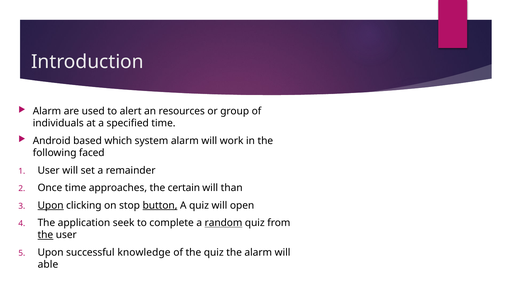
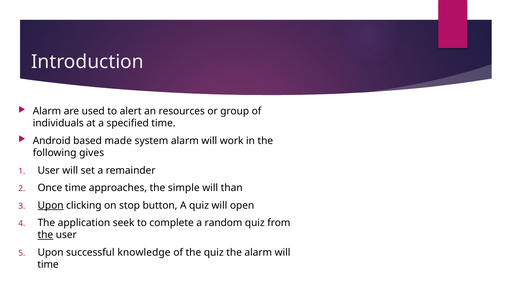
which: which -> made
faced: faced -> gives
certain: certain -> simple
button underline: present -> none
random underline: present -> none
able at (48, 265): able -> time
